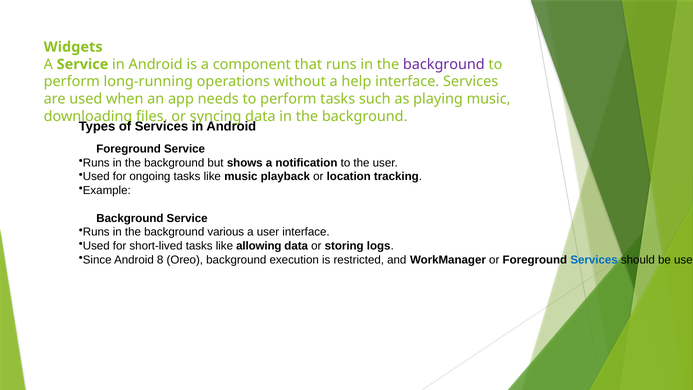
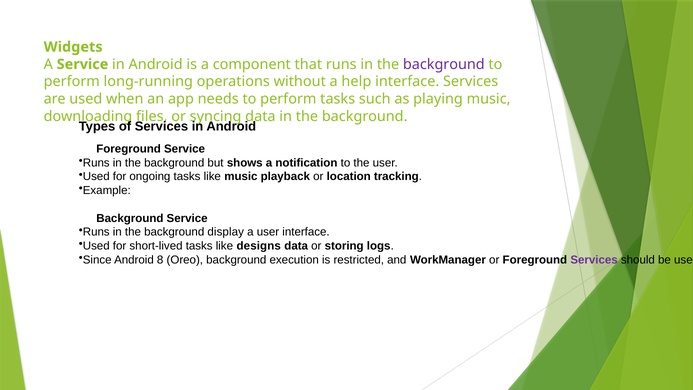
various: various -> display
allowing: allowing -> designs
Services at (594, 260) colour: blue -> purple
